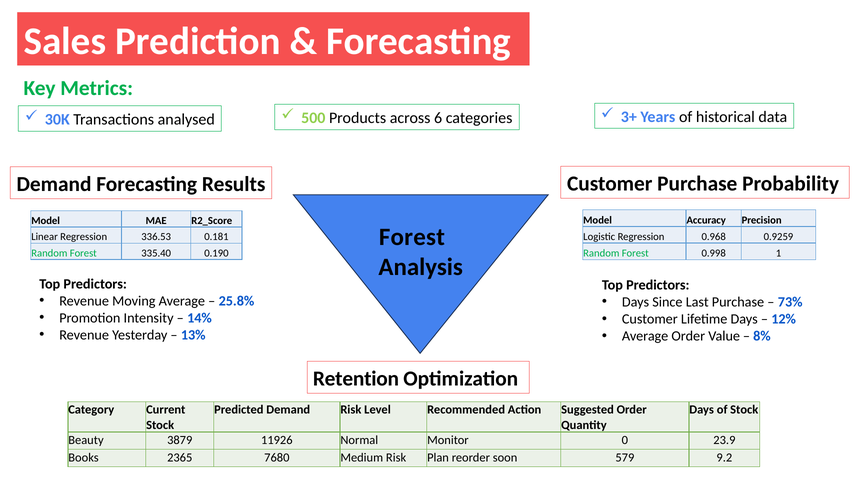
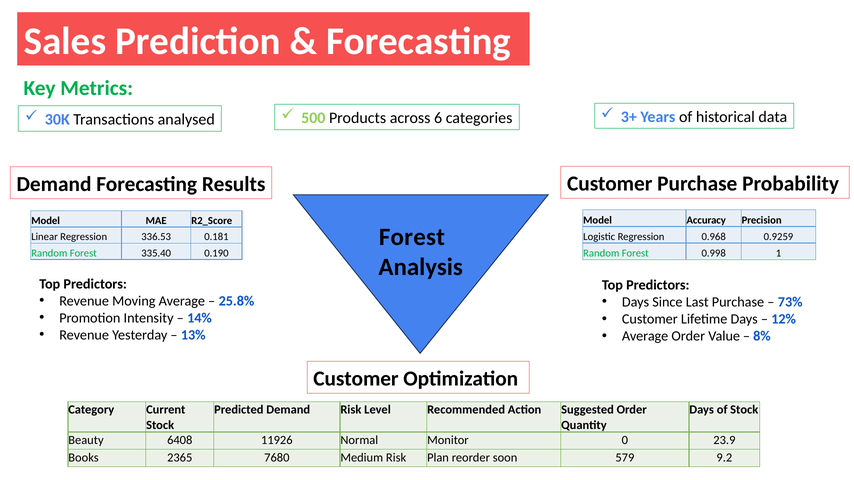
Retention at (356, 379): Retention -> Customer
3879: 3879 -> 6408
